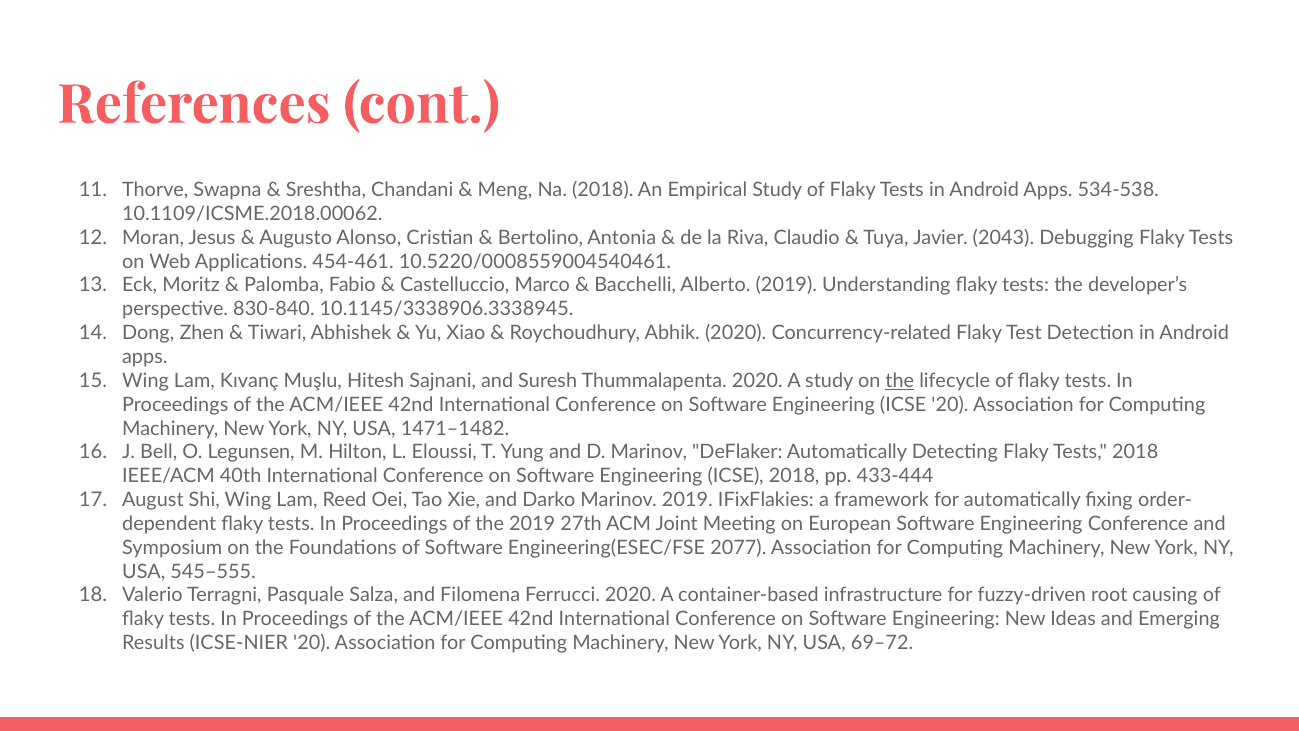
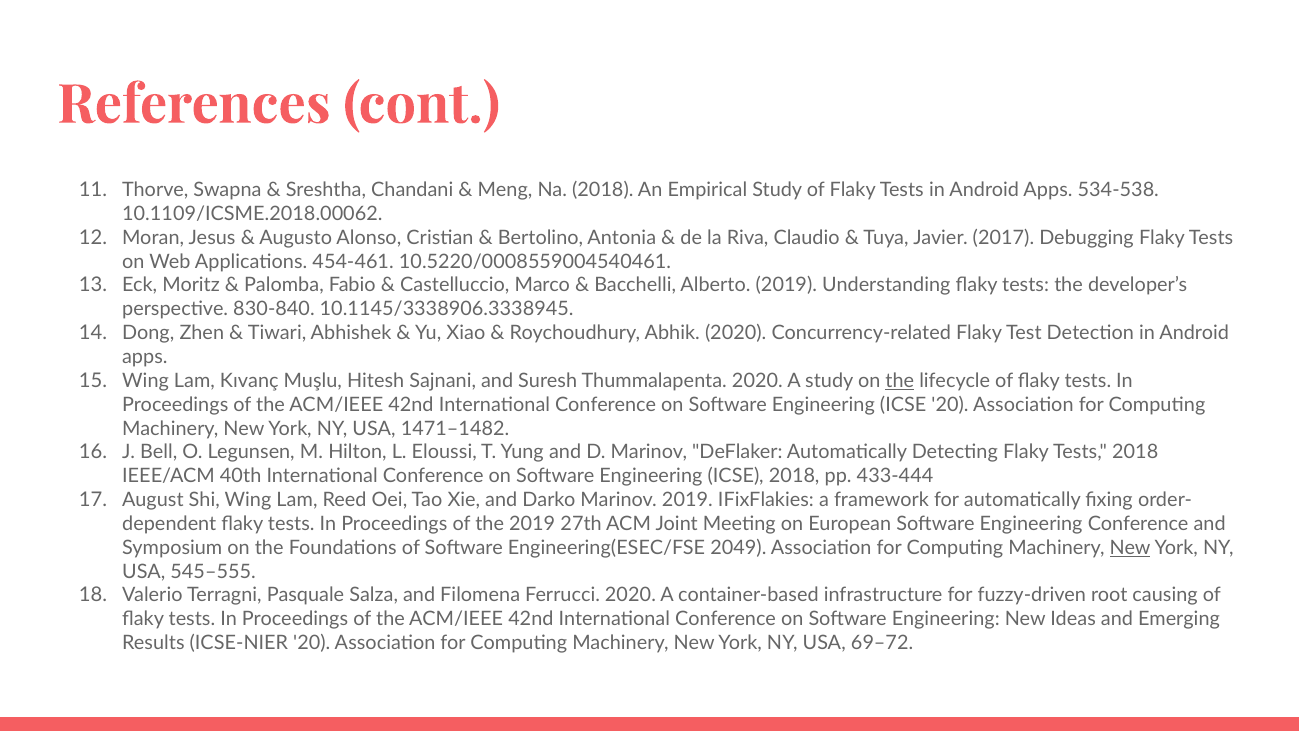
2043: 2043 -> 2017
2077: 2077 -> 2049
New at (1130, 547) underline: none -> present
